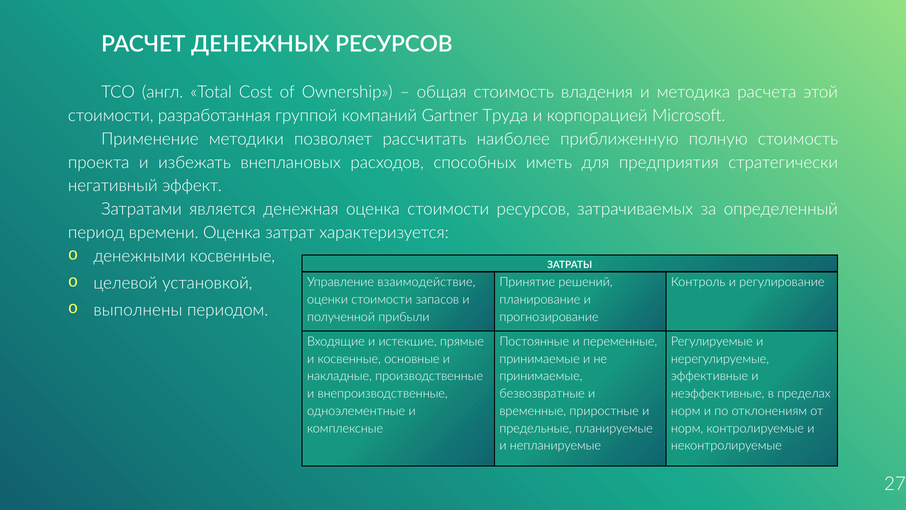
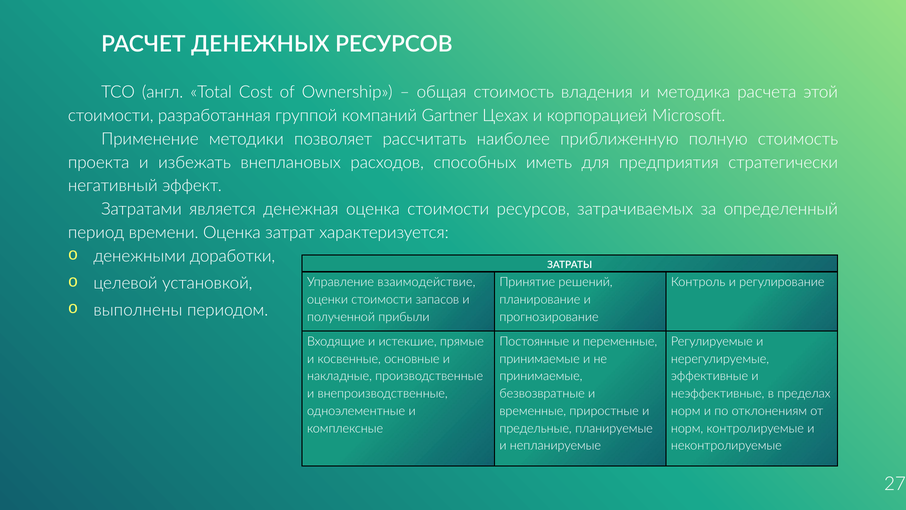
Труда: Труда -> Цехах
денежными косвенные: косвенные -> доработки
